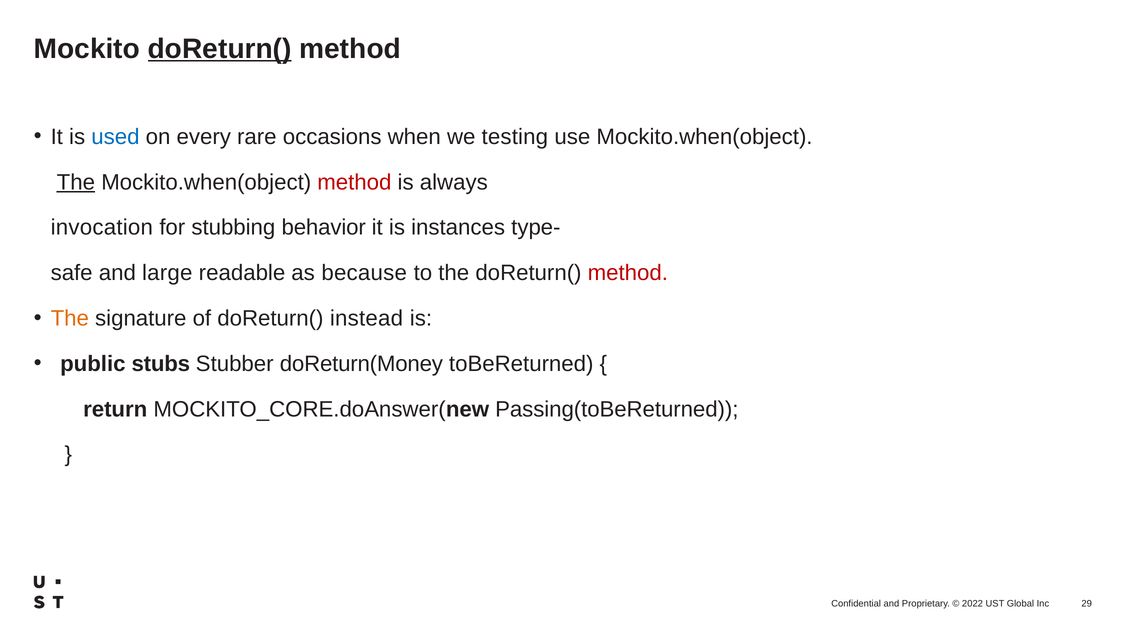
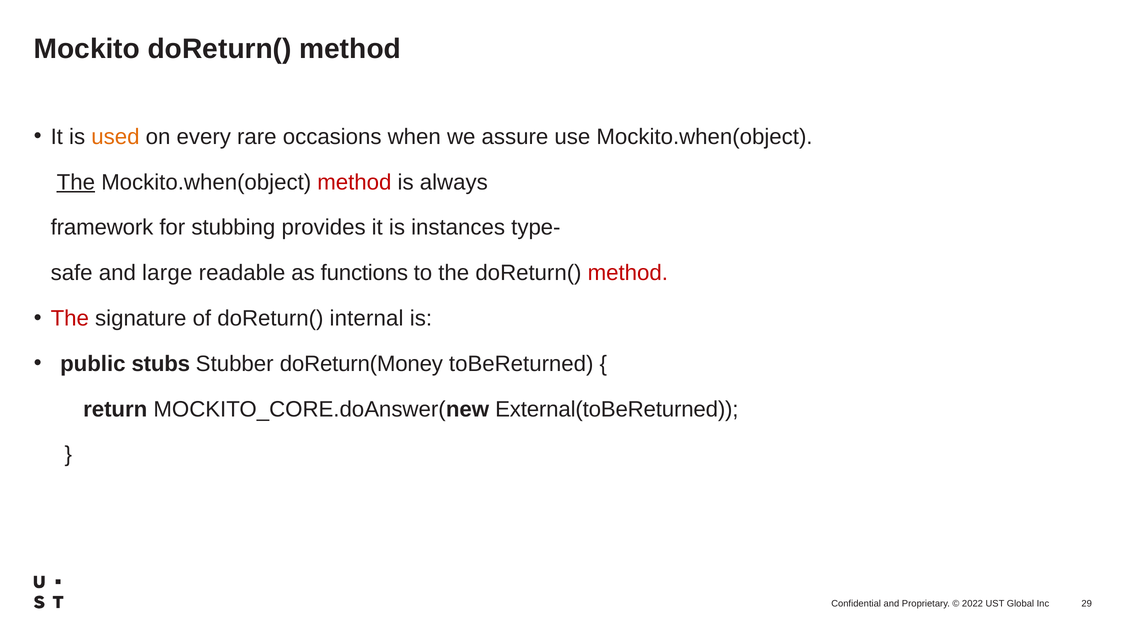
doReturn( at (220, 49) underline: present -> none
used colour: blue -> orange
testing: testing -> assure
invocation: invocation -> framework
behavior: behavior -> provides
because: because -> functions
The at (70, 319) colour: orange -> red
instead: instead -> internal
Passing(toBeReturned: Passing(toBeReturned -> External(toBeReturned
